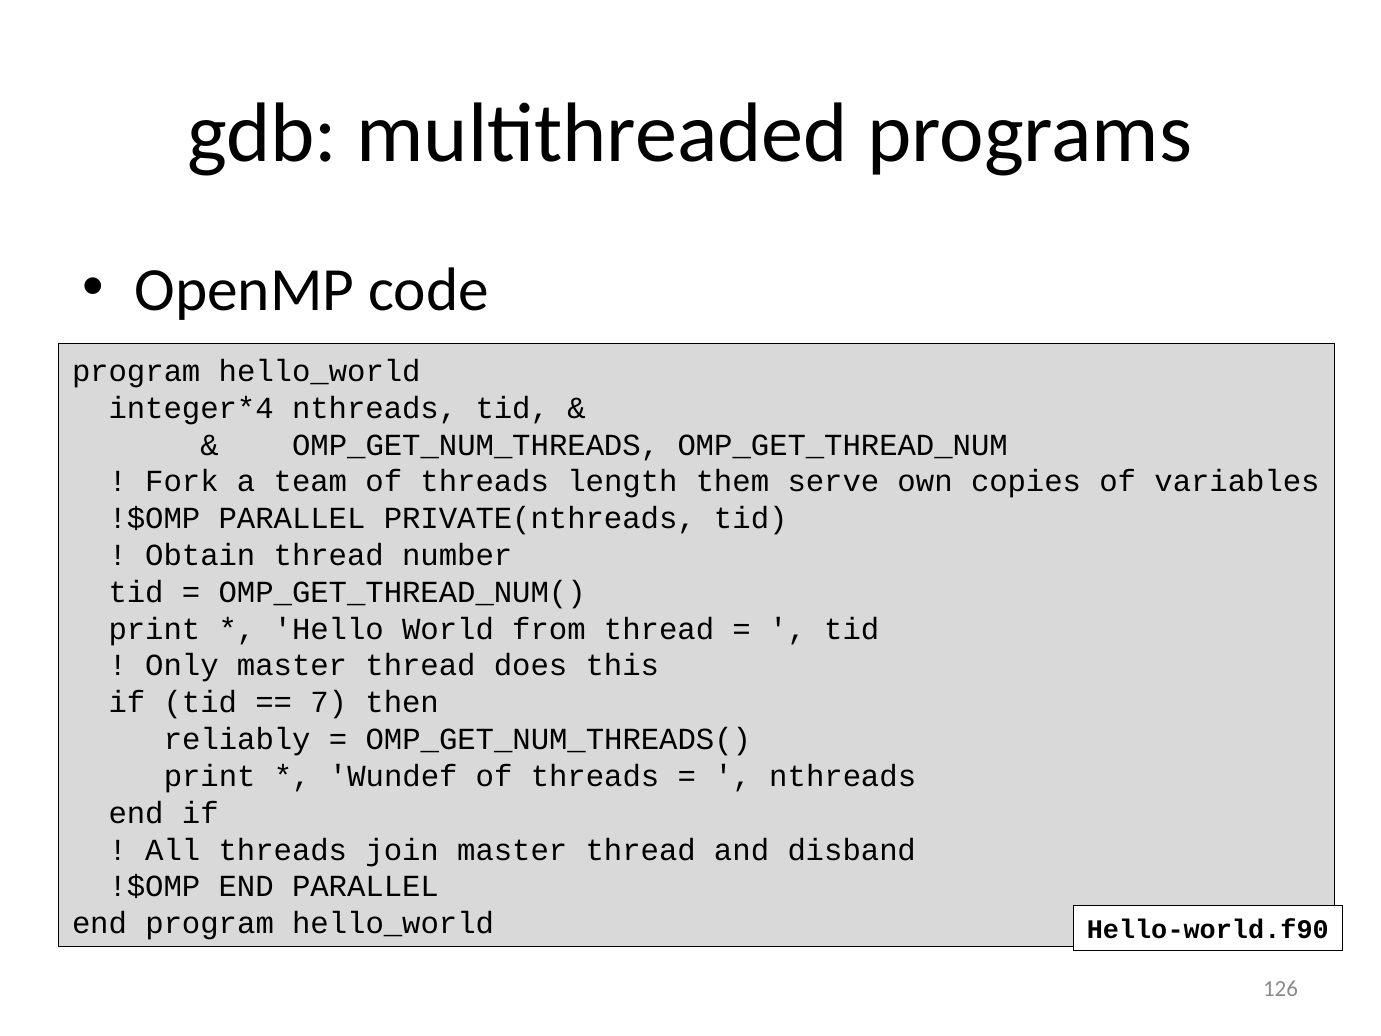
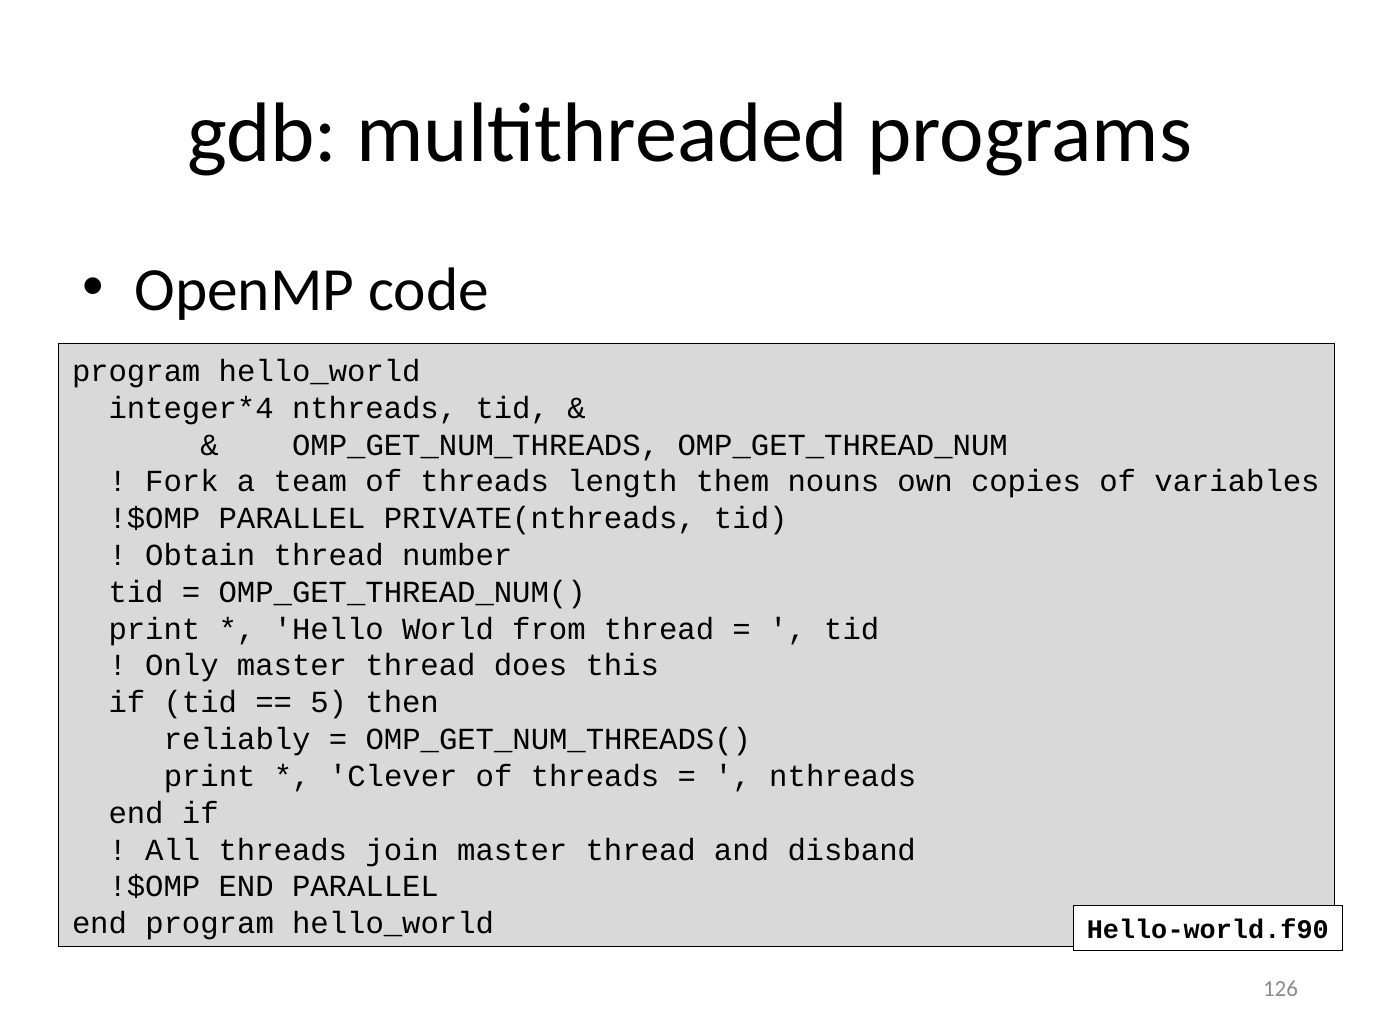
serve: serve -> nouns
7: 7 -> 5
Wundef: Wundef -> Clever
